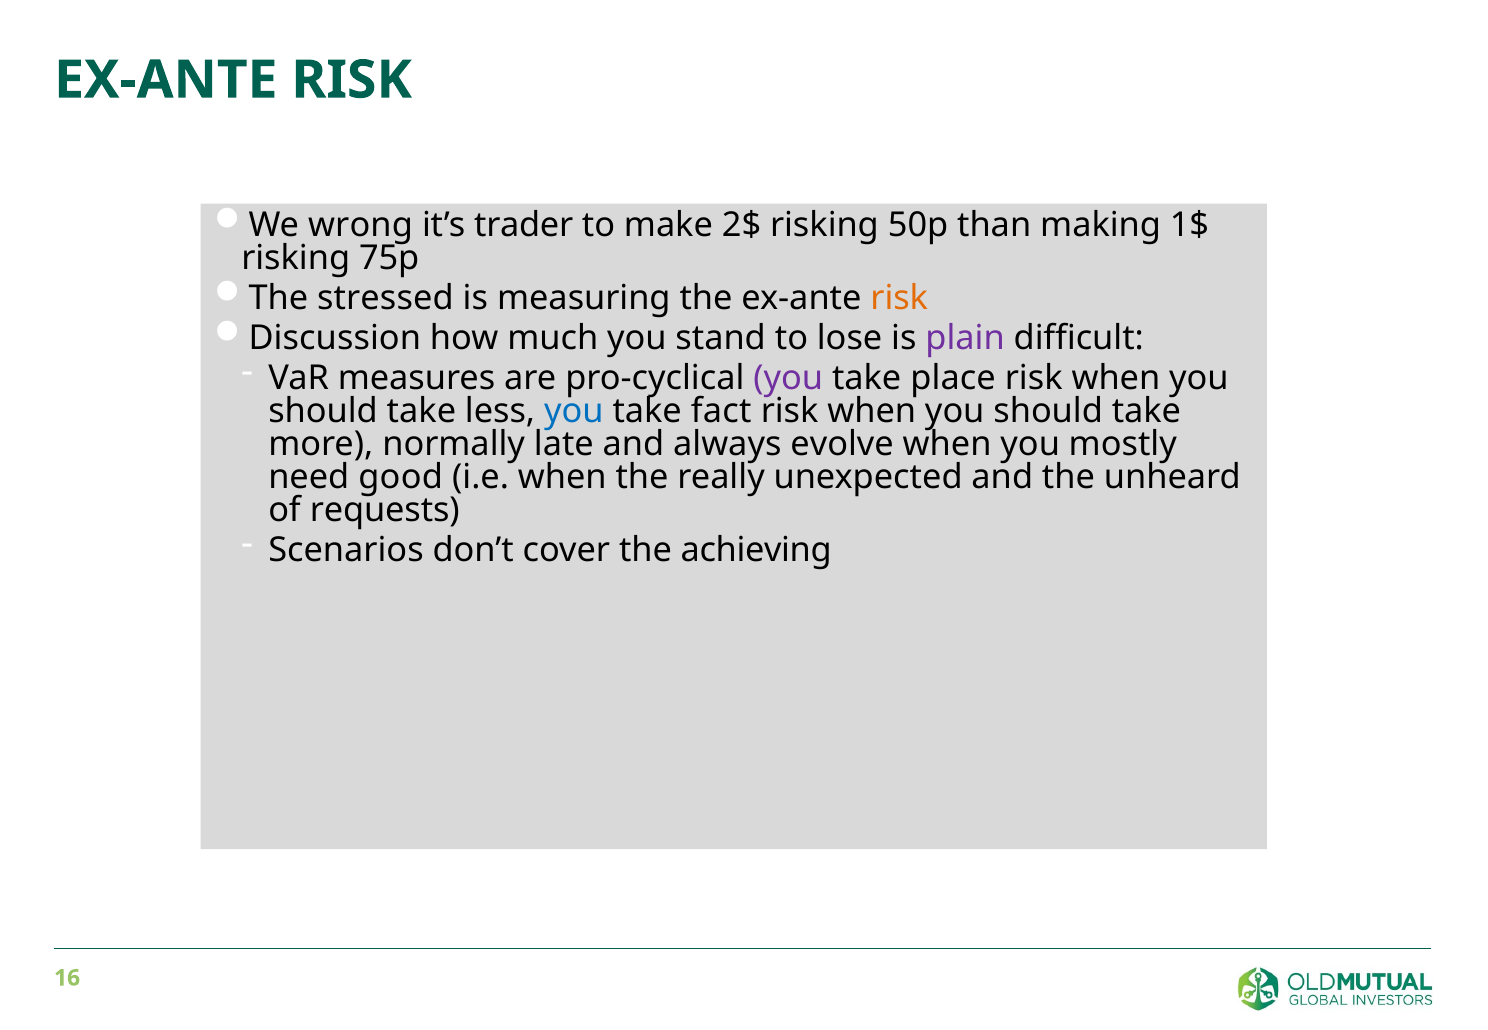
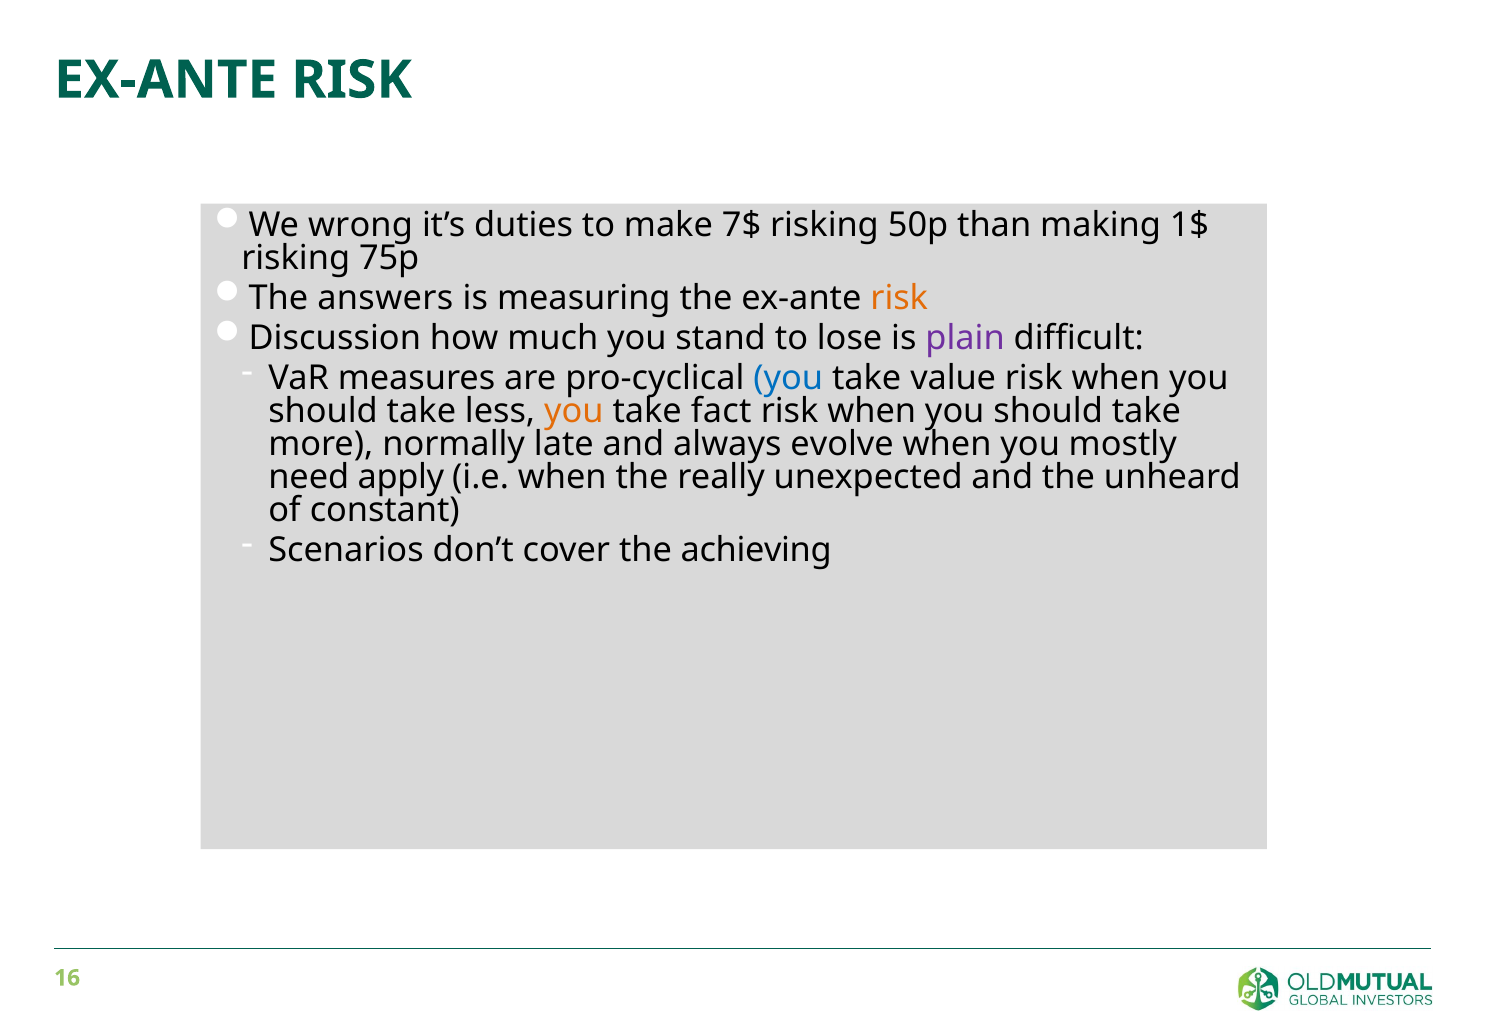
trader: trader -> duties
2$: 2$ -> 7$
stressed: stressed -> answers
you at (788, 378) colour: purple -> blue
place: place -> value
you at (574, 411) colour: blue -> orange
good: good -> apply
requests: requests -> constant
